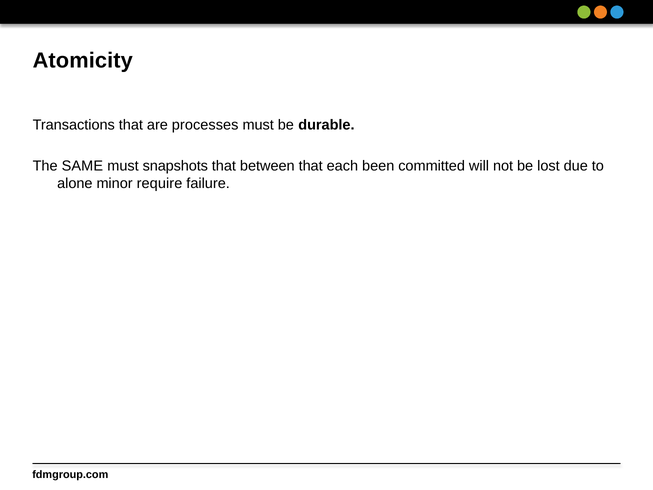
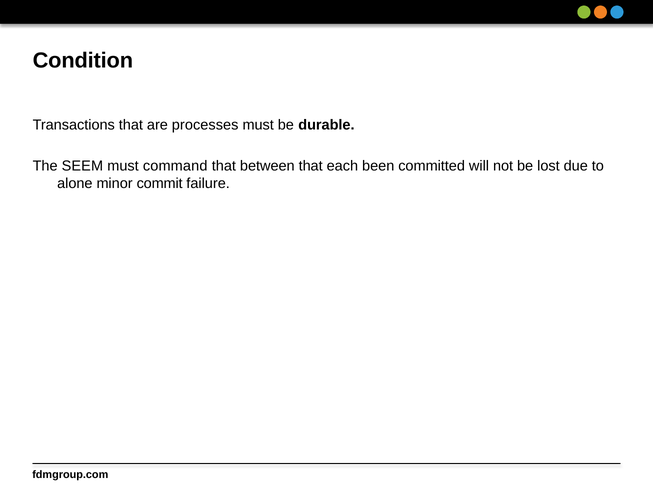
Atomicity: Atomicity -> Condition
SAME: SAME -> SEEM
snapshots: snapshots -> command
require: require -> commit
